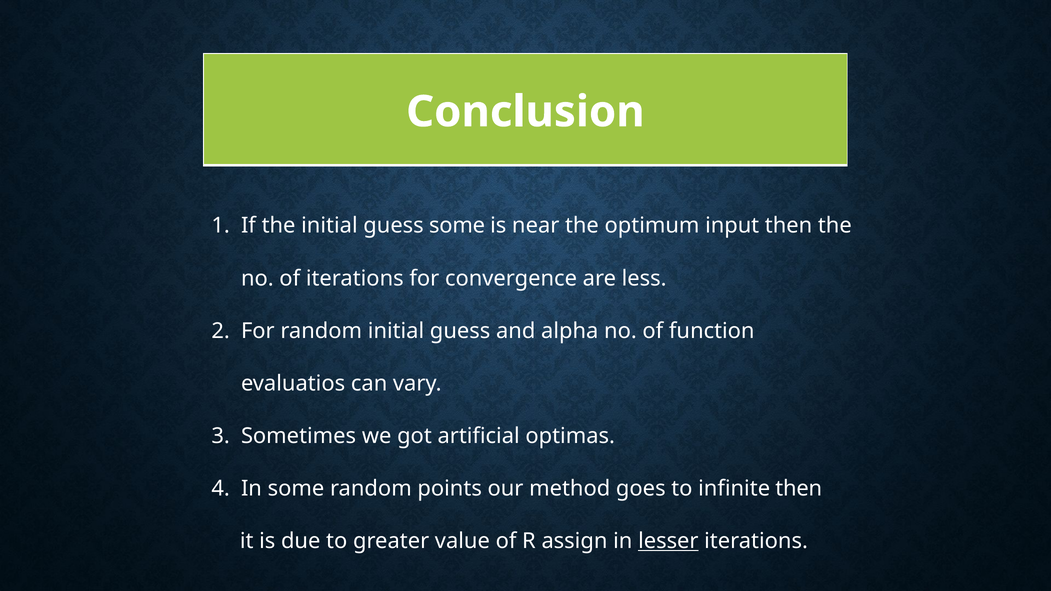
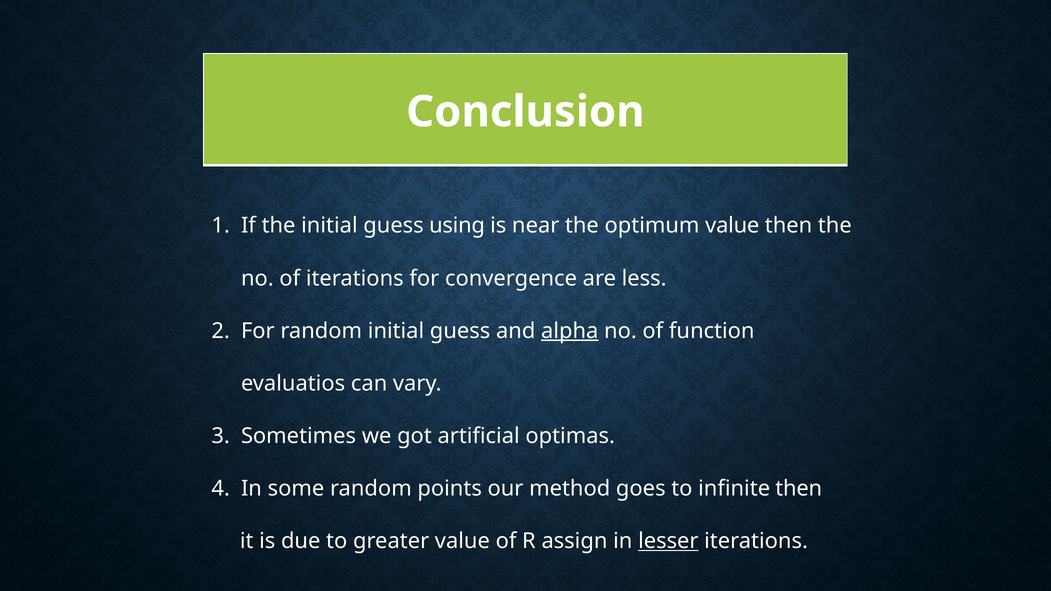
guess some: some -> using
optimum input: input -> value
alpha underline: none -> present
